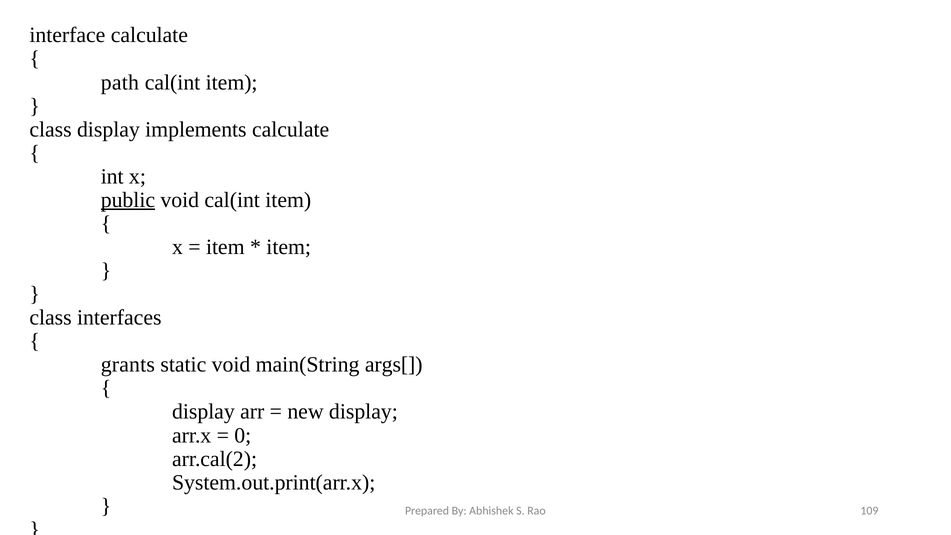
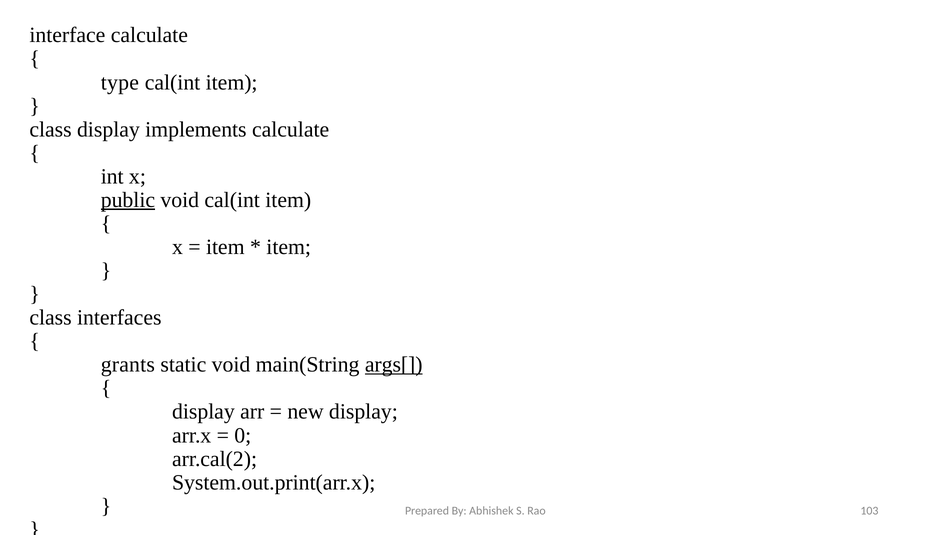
path: path -> type
args[ underline: none -> present
109: 109 -> 103
